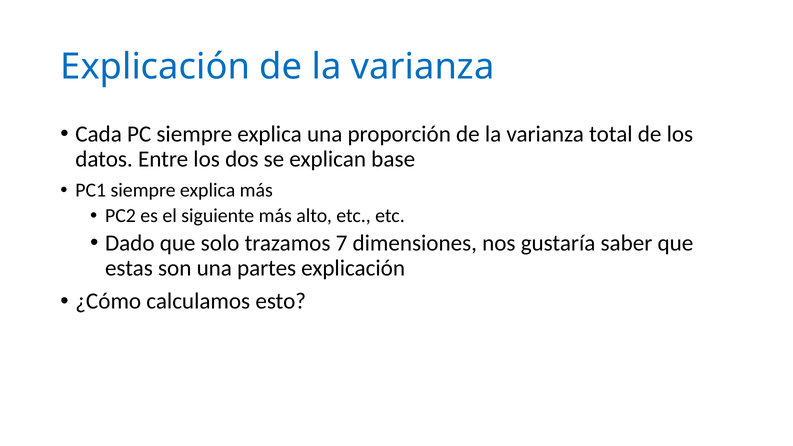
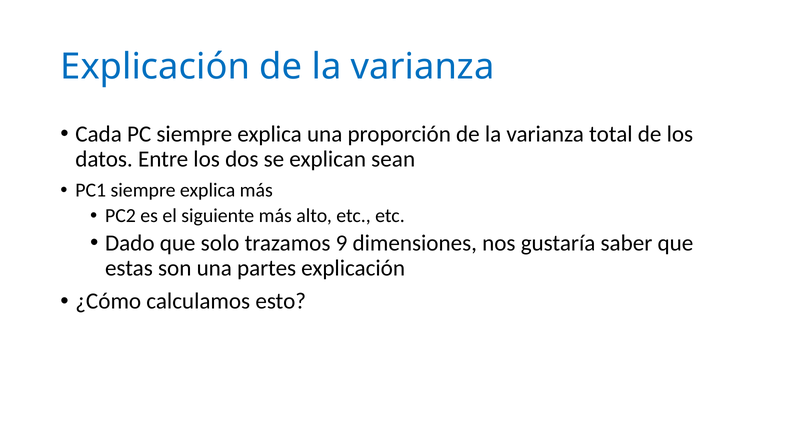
base: base -> sean
7: 7 -> 9
